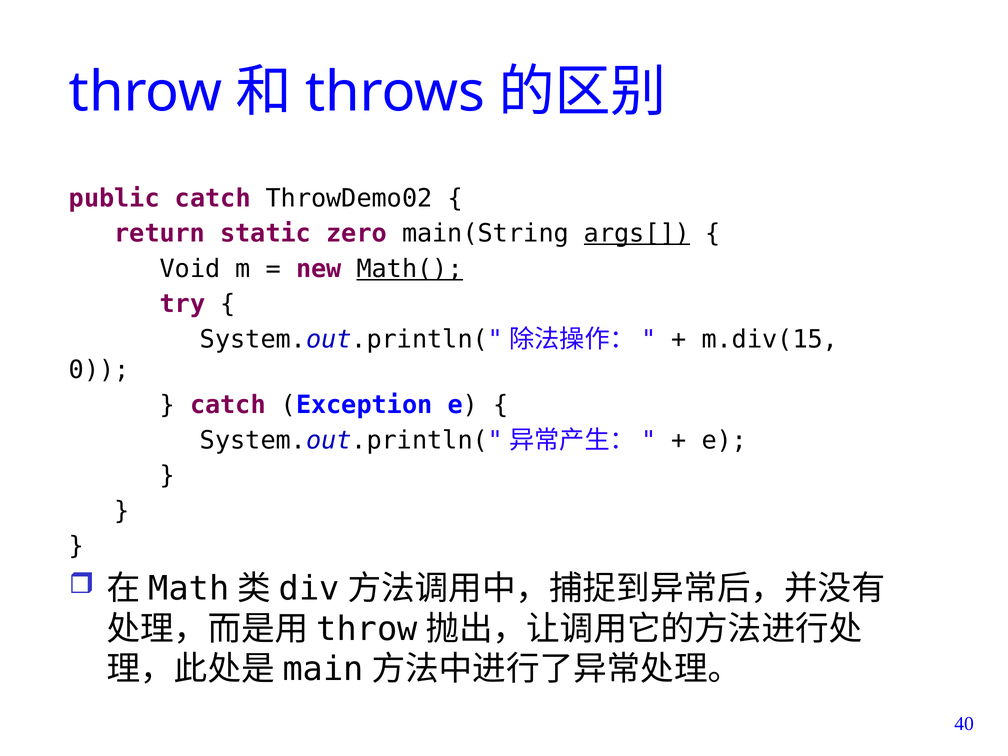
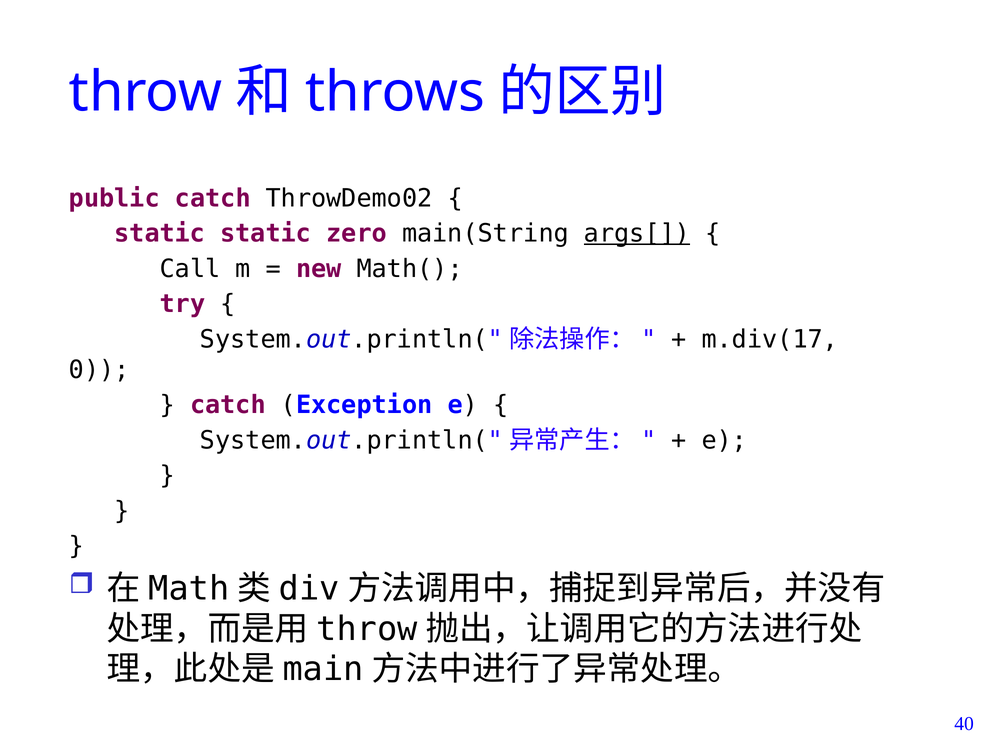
return at (160, 234): return -> static
Void: Void -> Call
Math( underline: present -> none
m.div(15: m.div(15 -> m.div(17
